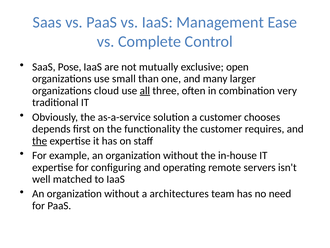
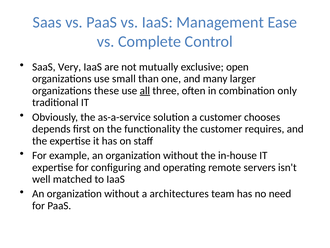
Pose: Pose -> Very
cloud: cloud -> these
very: very -> only
the at (40, 141) underline: present -> none
